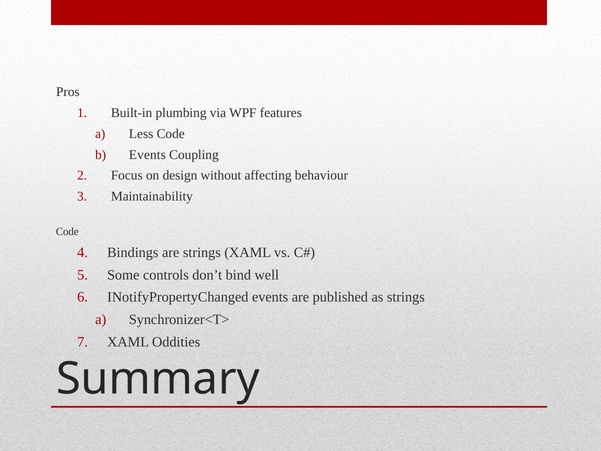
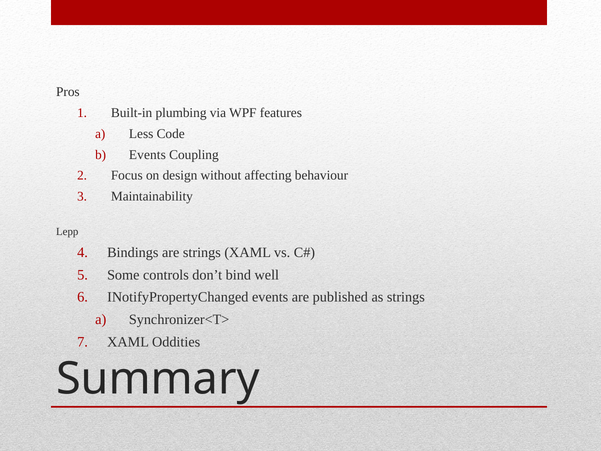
Code at (67, 232): Code -> Lepp
